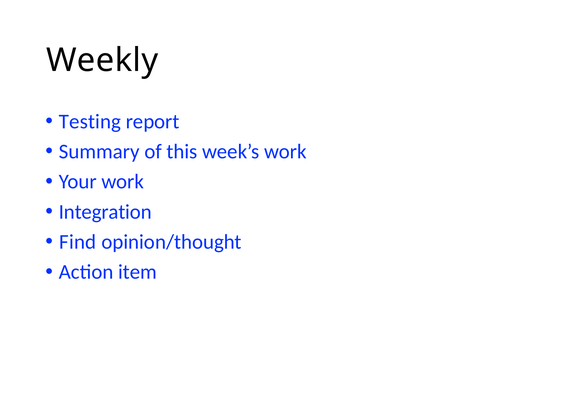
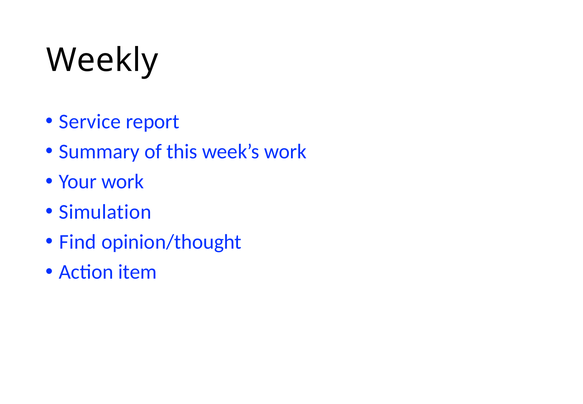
Testing: Testing -> Service
Integration: Integration -> Simulation
